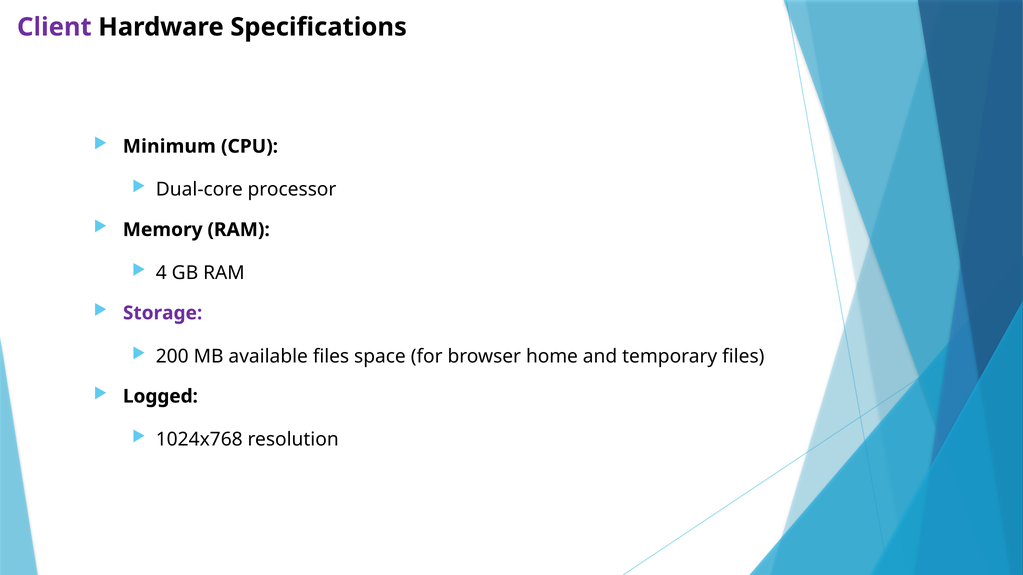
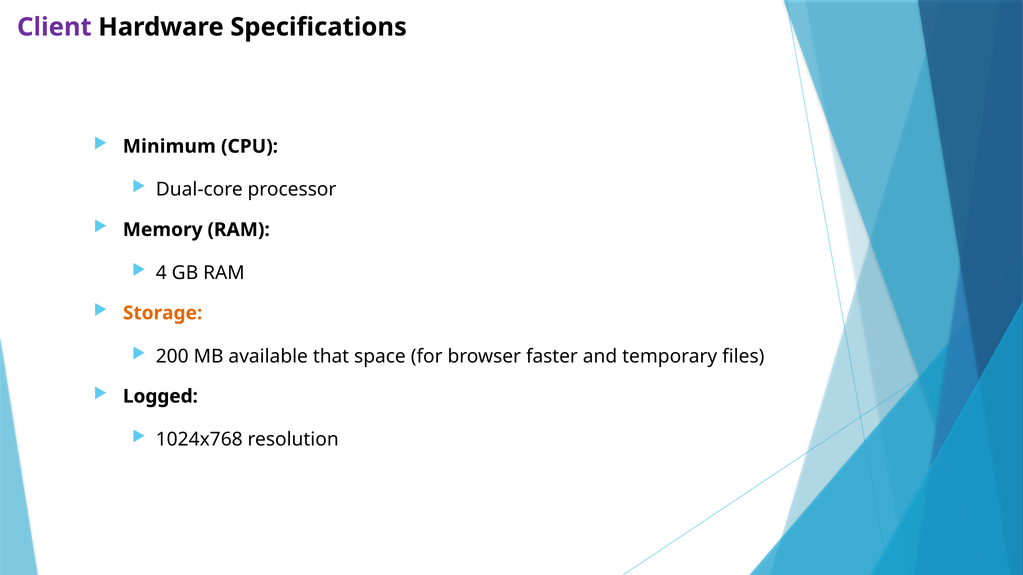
Storage colour: purple -> orange
available files: files -> that
home: home -> faster
